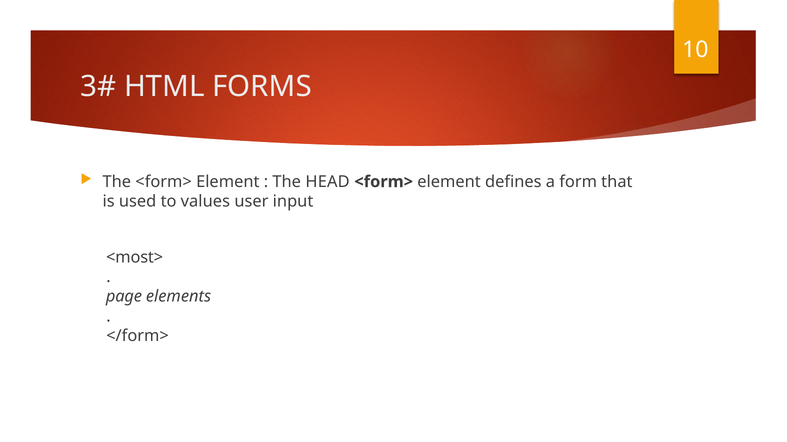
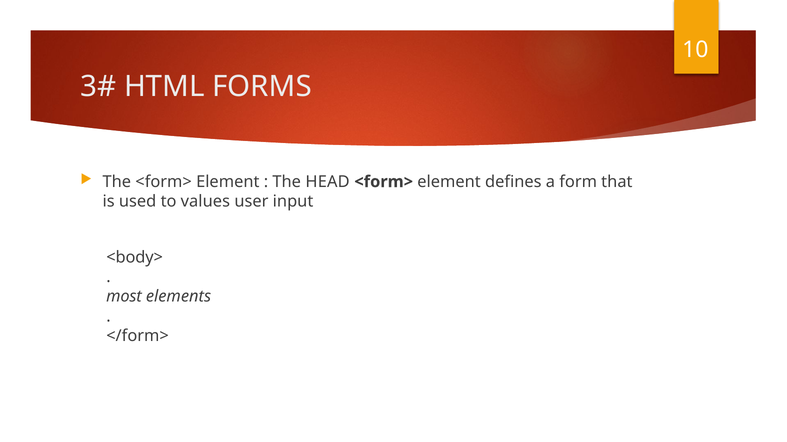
<most>: <most> -> <body>
page: page -> most
